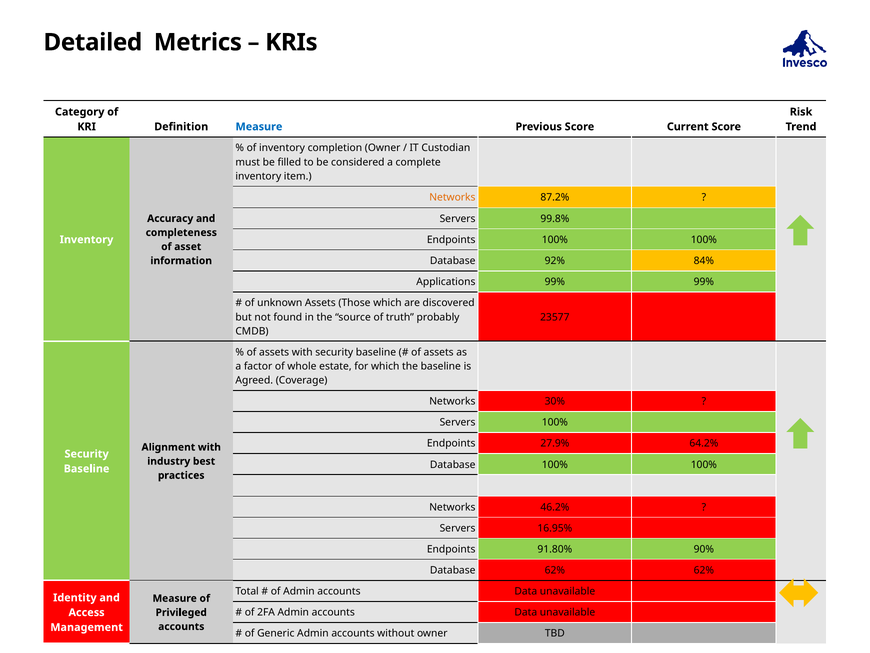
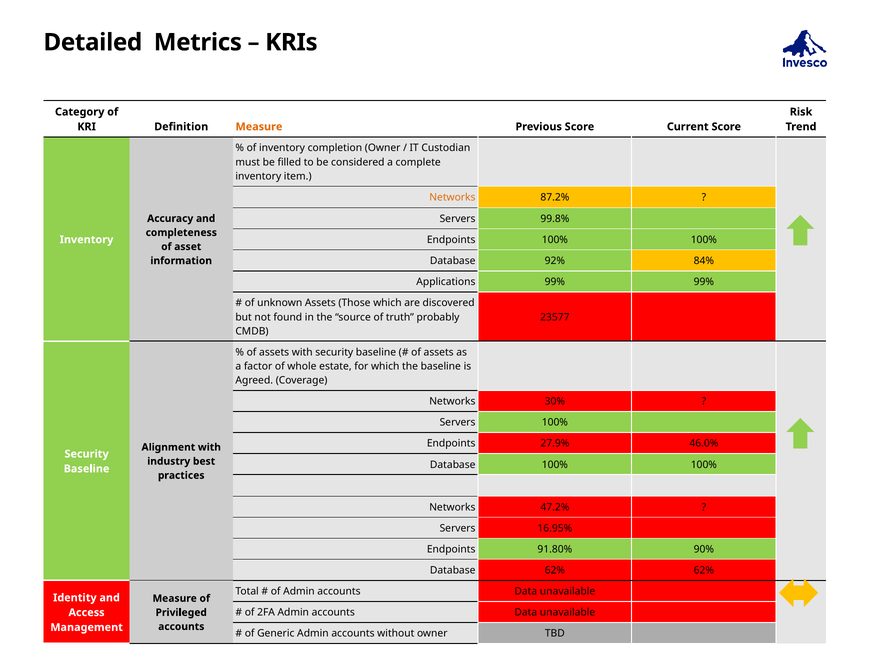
Measure at (259, 127) colour: blue -> orange
64.2%: 64.2% -> 46.0%
46.2%: 46.2% -> 47.2%
